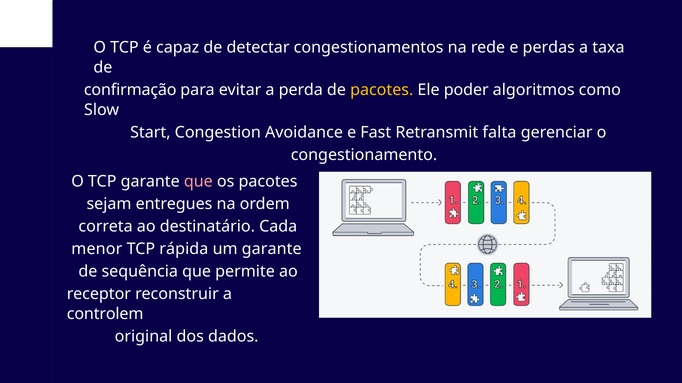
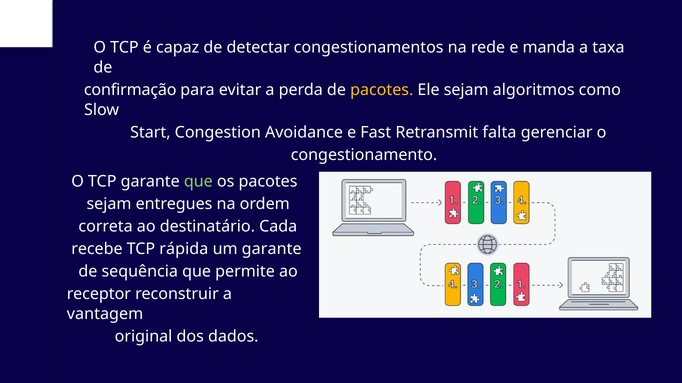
perdas: perdas -> manda
Ele poder: poder -> sejam
que at (198, 182) colour: pink -> light green
menor: menor -> recebe
controlem: controlem -> vantagem
